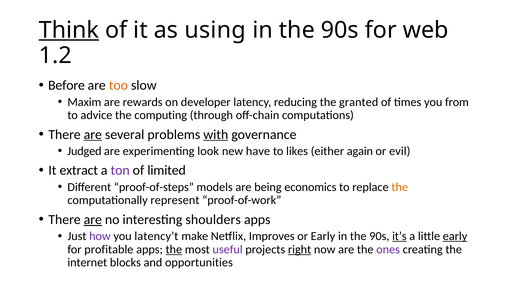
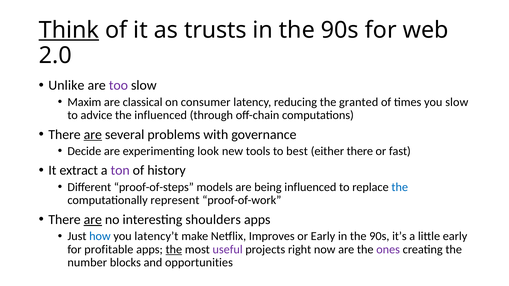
using: using -> trusts
1.2: 1.2 -> 2.0
Before: Before -> Unlike
too colour: orange -> purple
rewards: rewards -> classical
developer: developer -> consumer
you from: from -> slow
the computing: computing -> influenced
with underline: present -> none
Judged: Judged -> Decide
have: have -> tools
likes: likes -> best
either again: again -> there
evil: evil -> fast
limited: limited -> history
being economics: economics -> influenced
the at (400, 187) colour: orange -> blue
how colour: purple -> blue
it’s underline: present -> none
early at (455, 236) underline: present -> none
right underline: present -> none
internet: internet -> number
